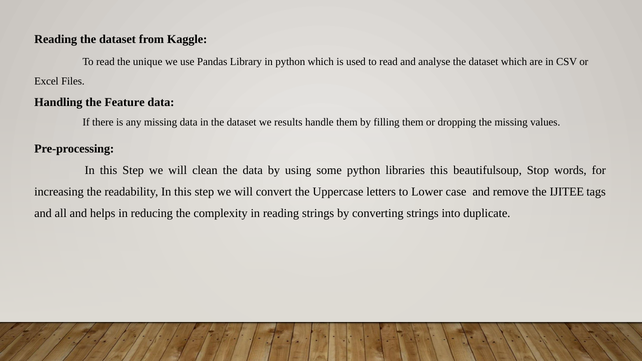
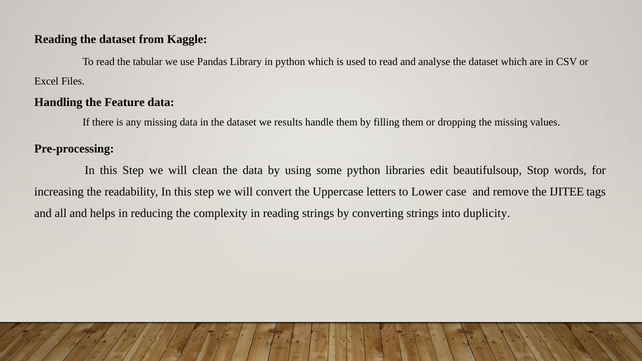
unique: unique -> tabular
libraries this: this -> edit
duplicate: duplicate -> duplicity
